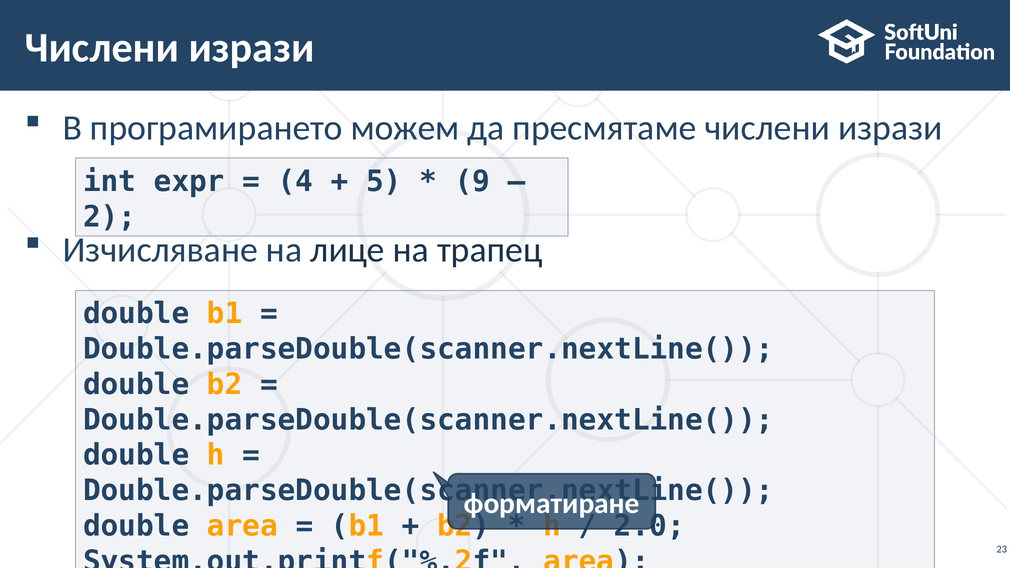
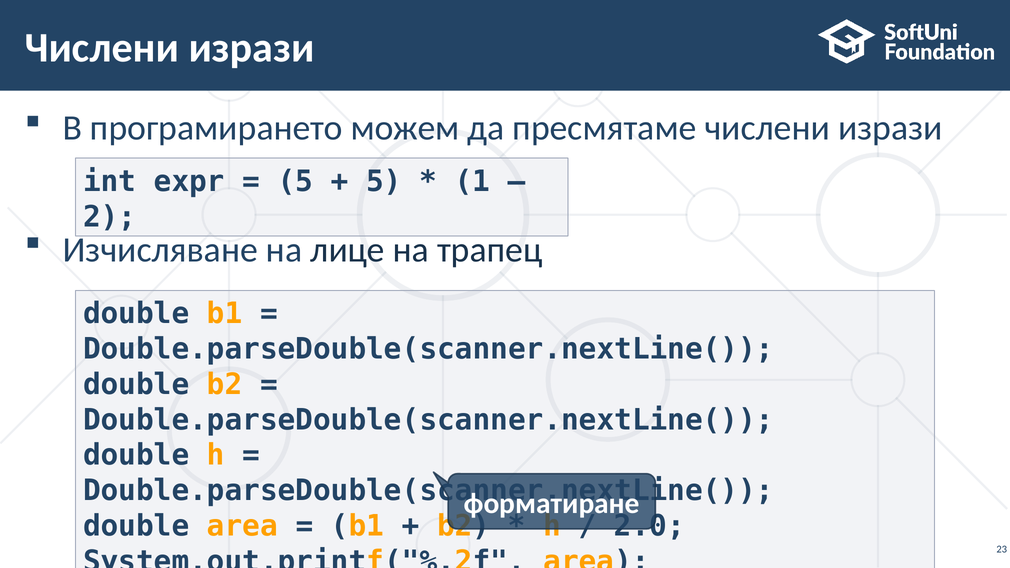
4 at (295, 182): 4 -> 5
9: 9 -> 1
